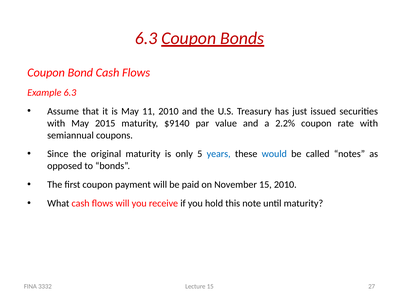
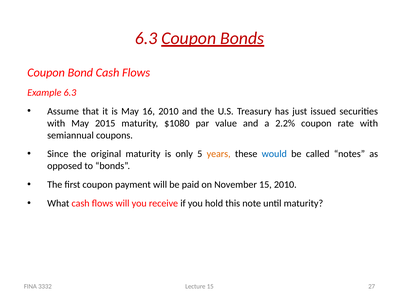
11: 11 -> 16
$9140: $9140 -> $1080
years colour: blue -> orange
